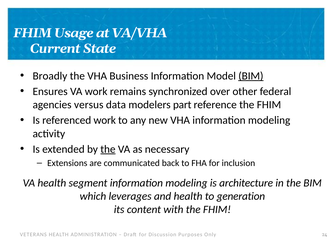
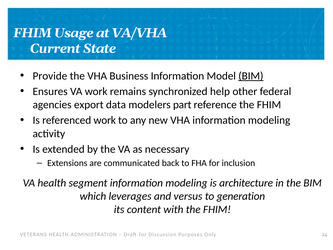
Broadly: Broadly -> Provide
over: over -> help
versus: versus -> export
the at (108, 149) underline: present -> none
and health: health -> versus
